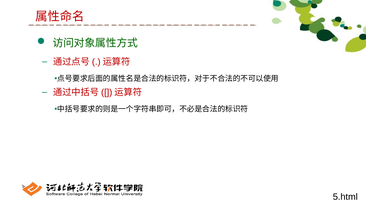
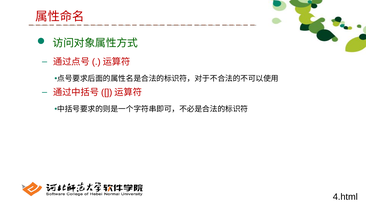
5.html: 5.html -> 4.html
